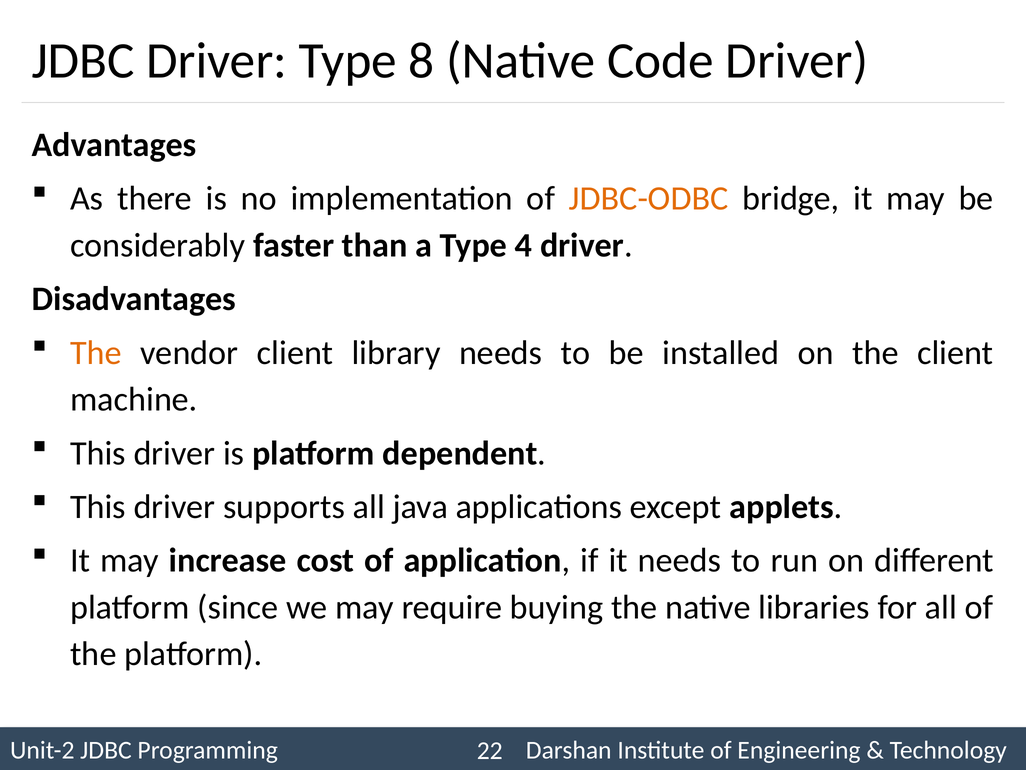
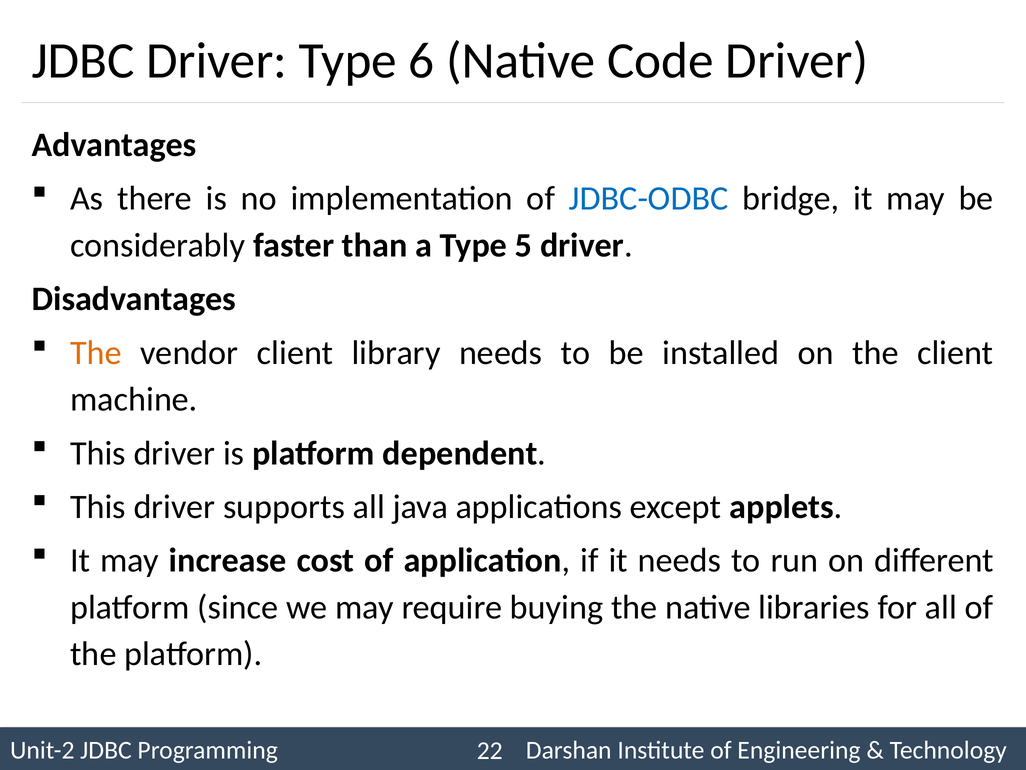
8: 8 -> 6
JDBC-ODBC colour: orange -> blue
4: 4 -> 5
